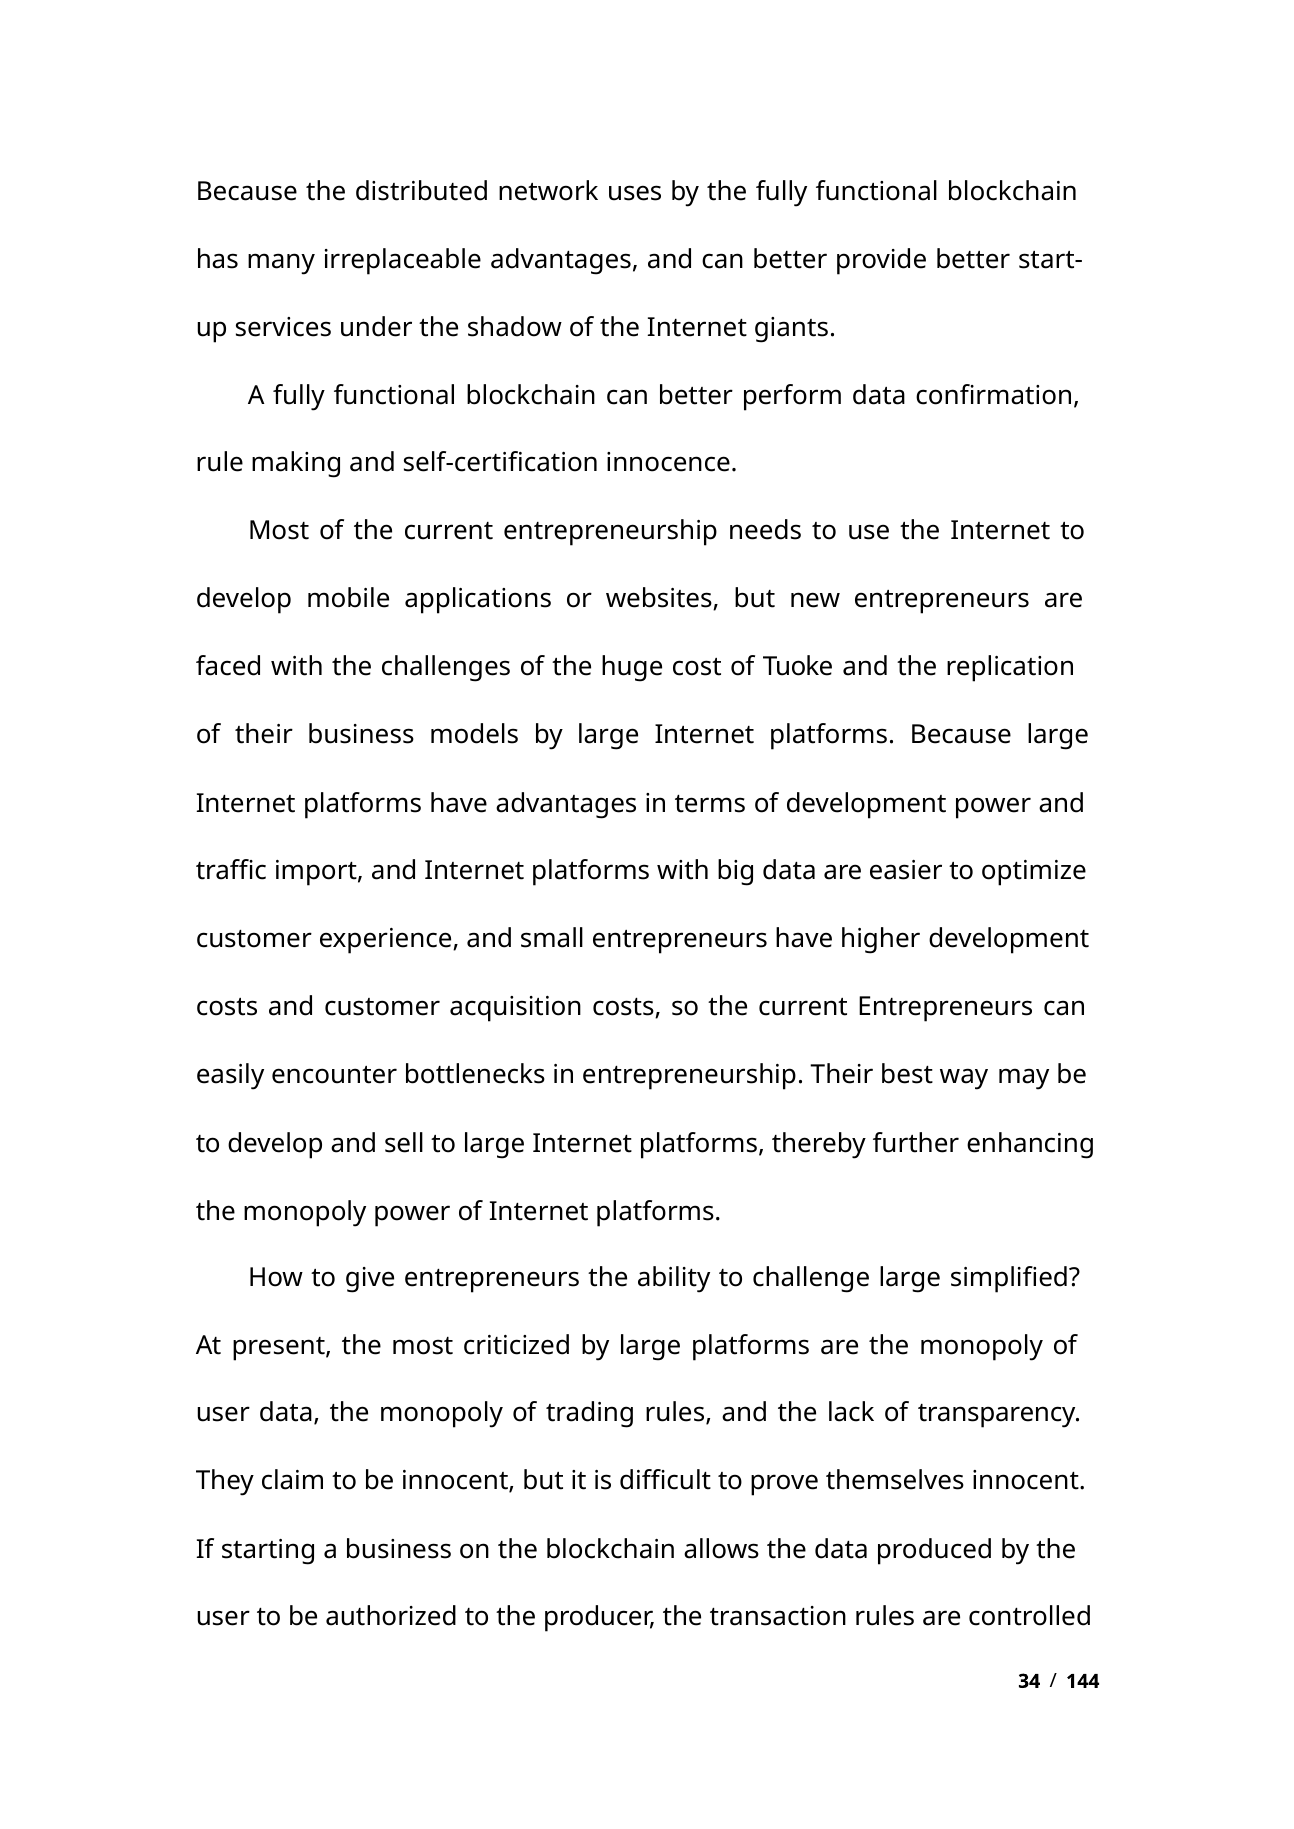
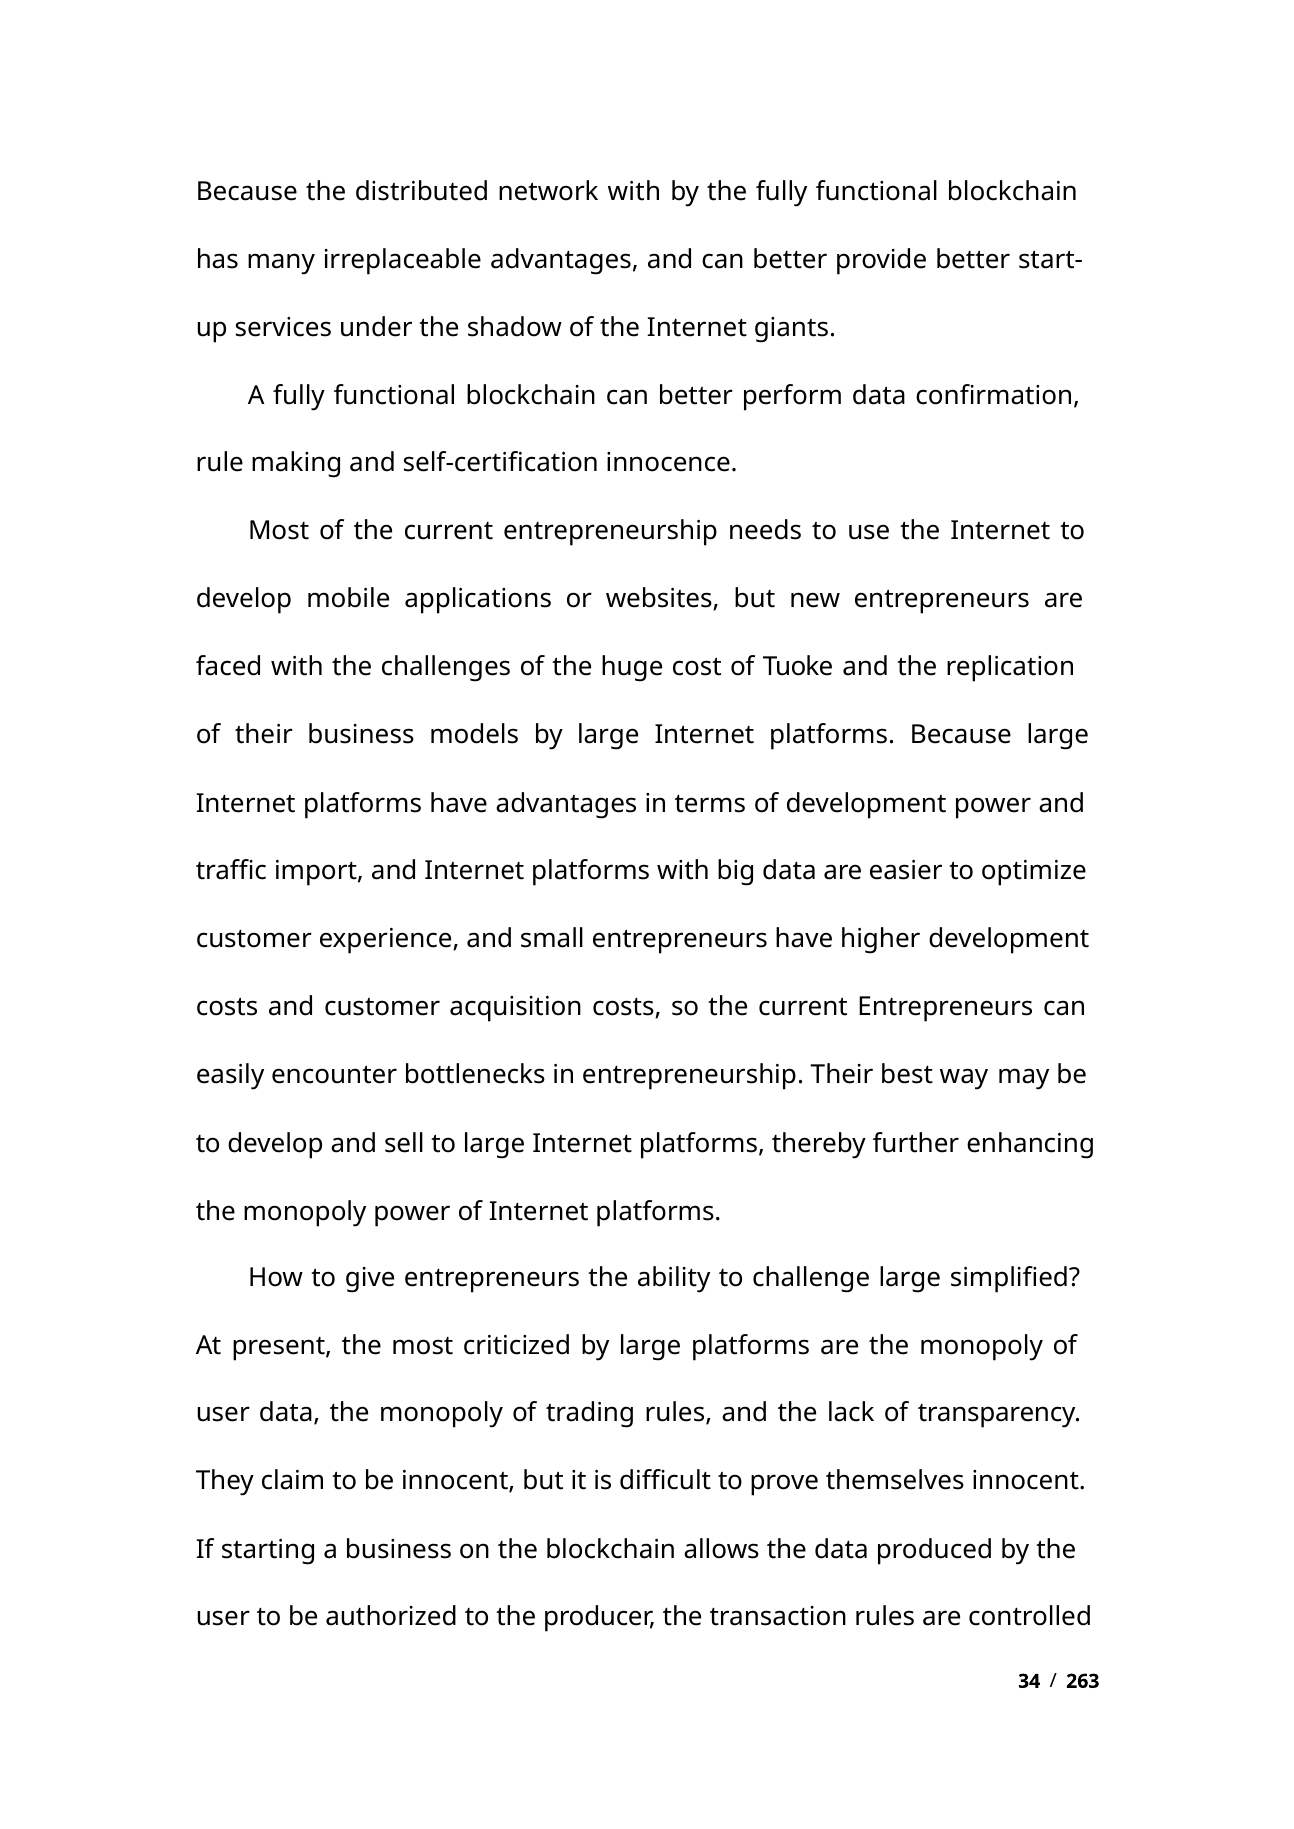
network uses: uses -> with
144: 144 -> 263
